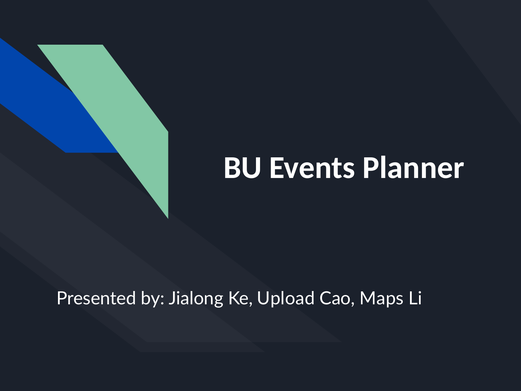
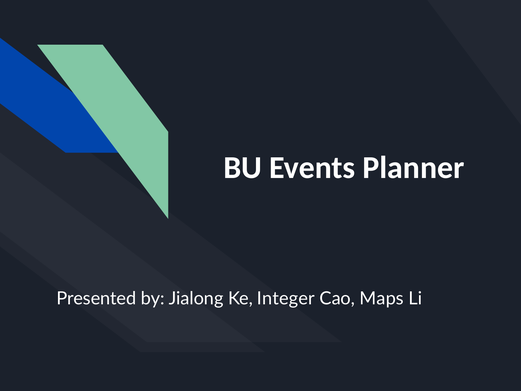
Upload: Upload -> Integer
